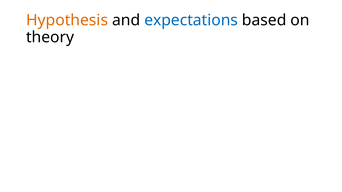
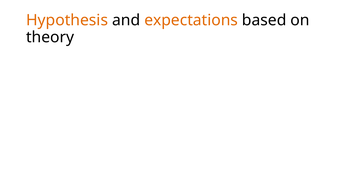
expectations colour: blue -> orange
